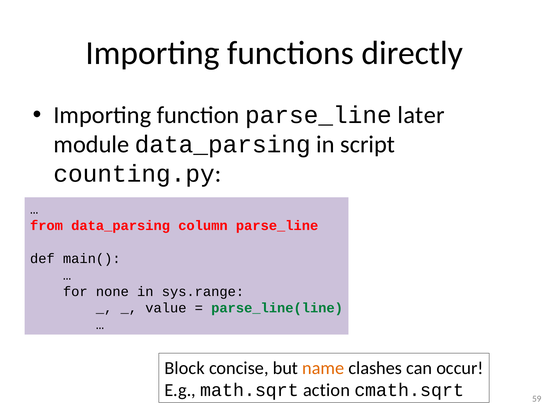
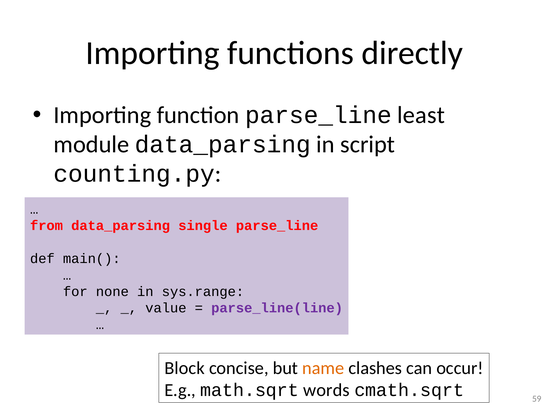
later: later -> least
column: column -> single
parse_line(line colour: green -> purple
action: action -> words
